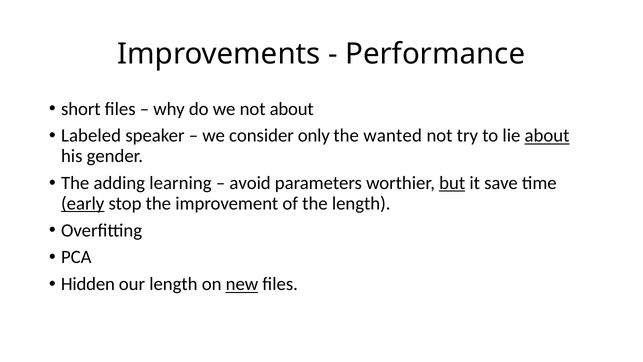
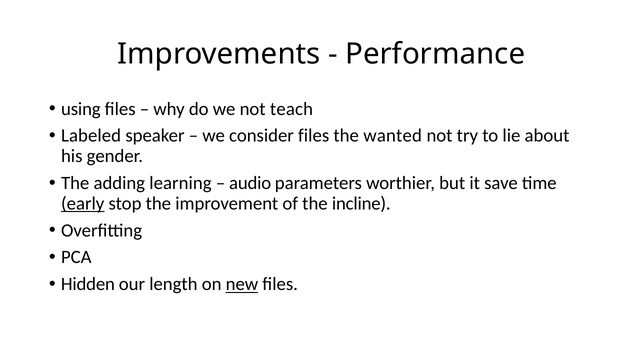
short: short -> using
not about: about -> teach
consider only: only -> files
about at (547, 136) underline: present -> none
avoid: avoid -> audio
but underline: present -> none
the length: length -> incline
